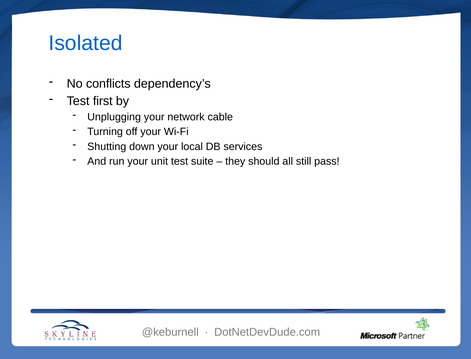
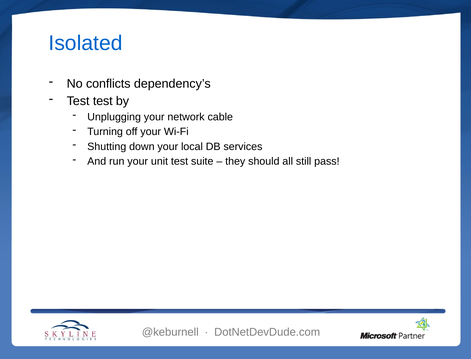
Test first: first -> test
